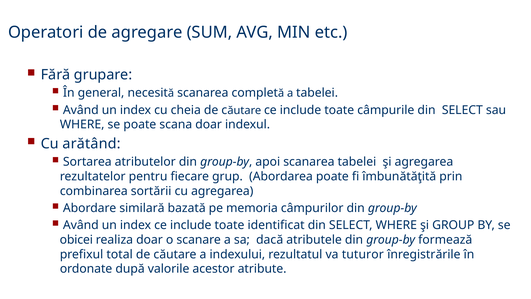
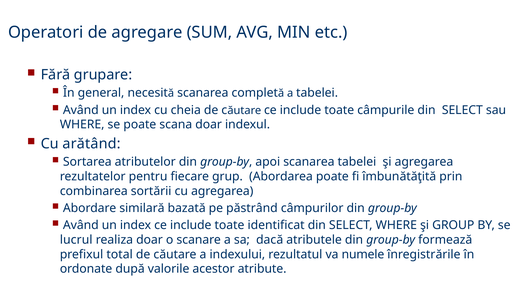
memoria: memoria -> păstrând
obicei: obicei -> lucrul
tuturor: tuturor -> numele
